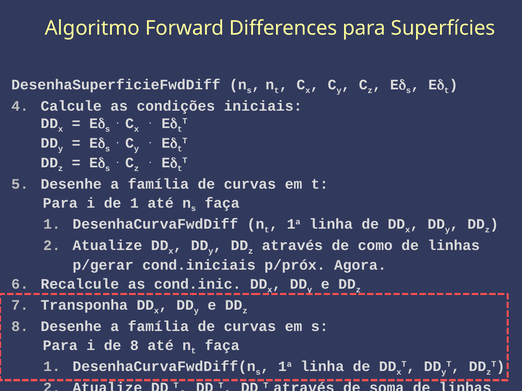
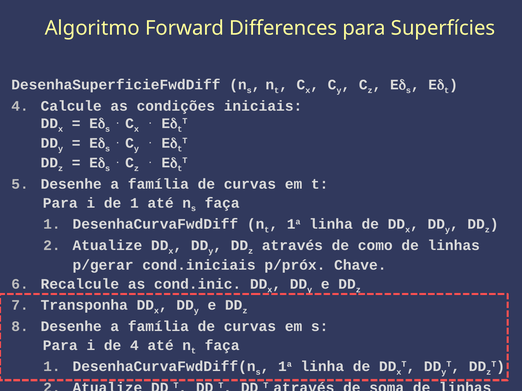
Agora: Agora -> Chave
de 8: 8 -> 4
